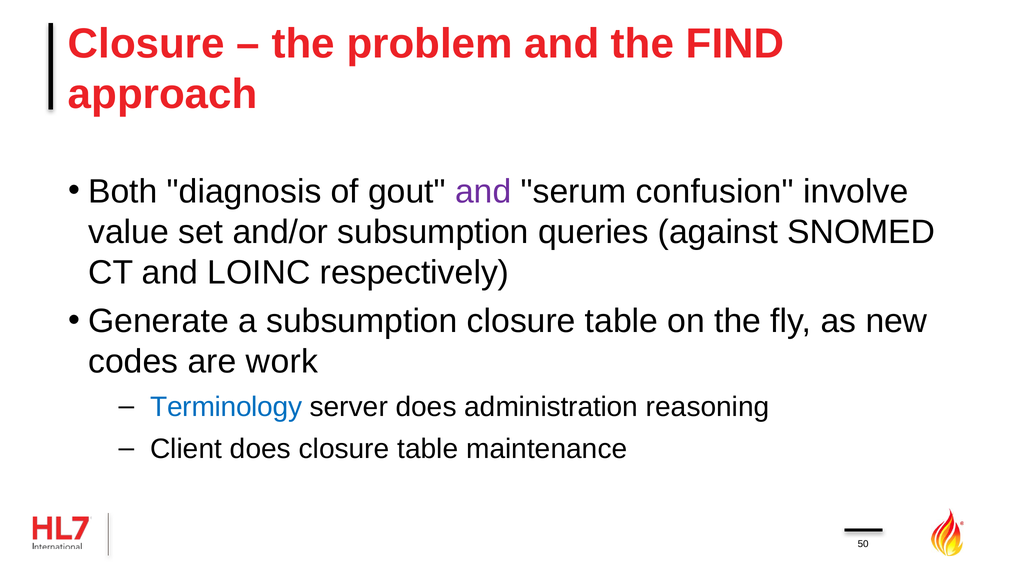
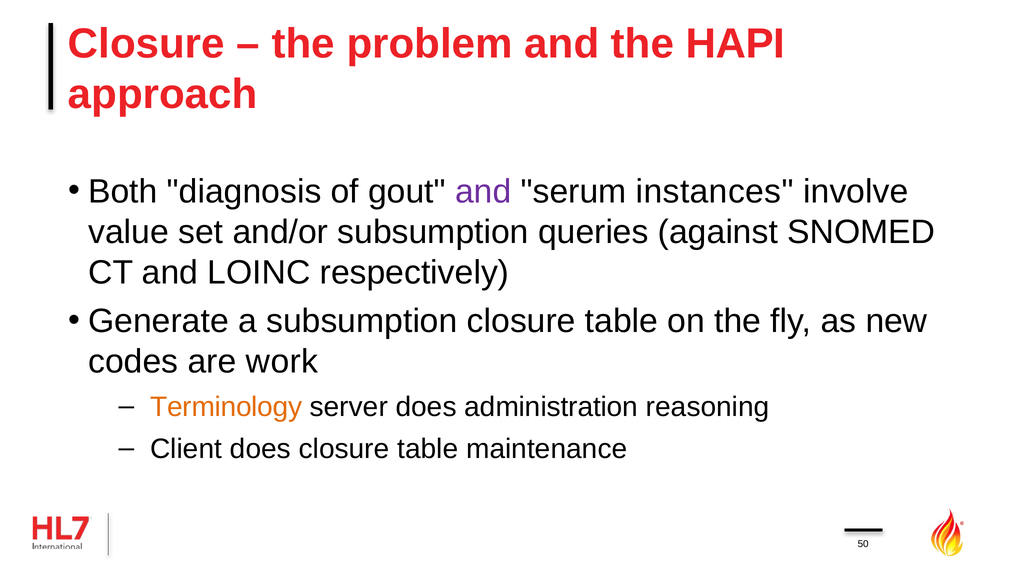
FIND: FIND -> HAPI
confusion: confusion -> instances
Terminology colour: blue -> orange
